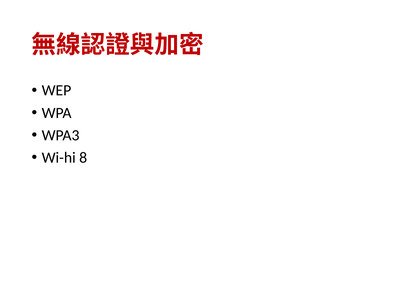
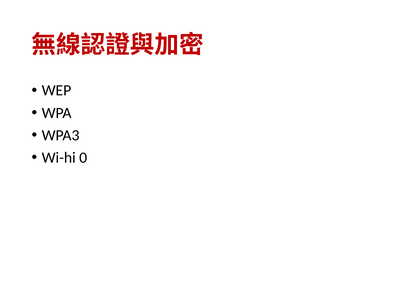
8: 8 -> 0
